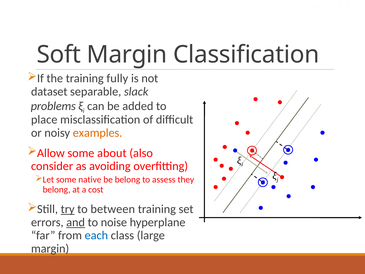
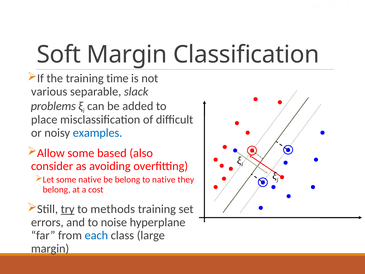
fully: fully -> time
dataset: dataset -> various
examples colour: orange -> blue
about: about -> based
to assess: assess -> native
between: between -> methods
and underline: present -> none
